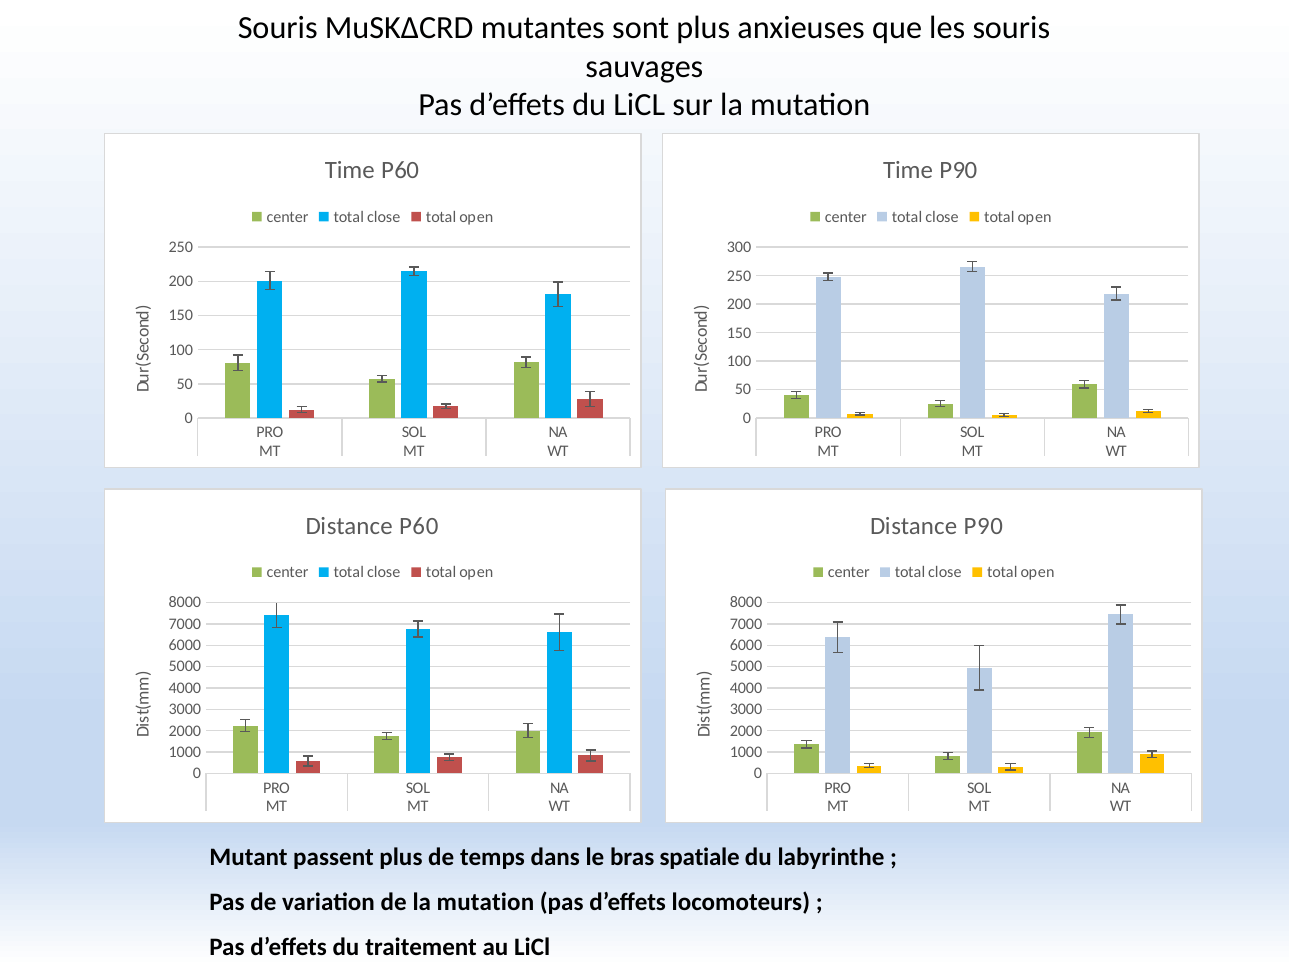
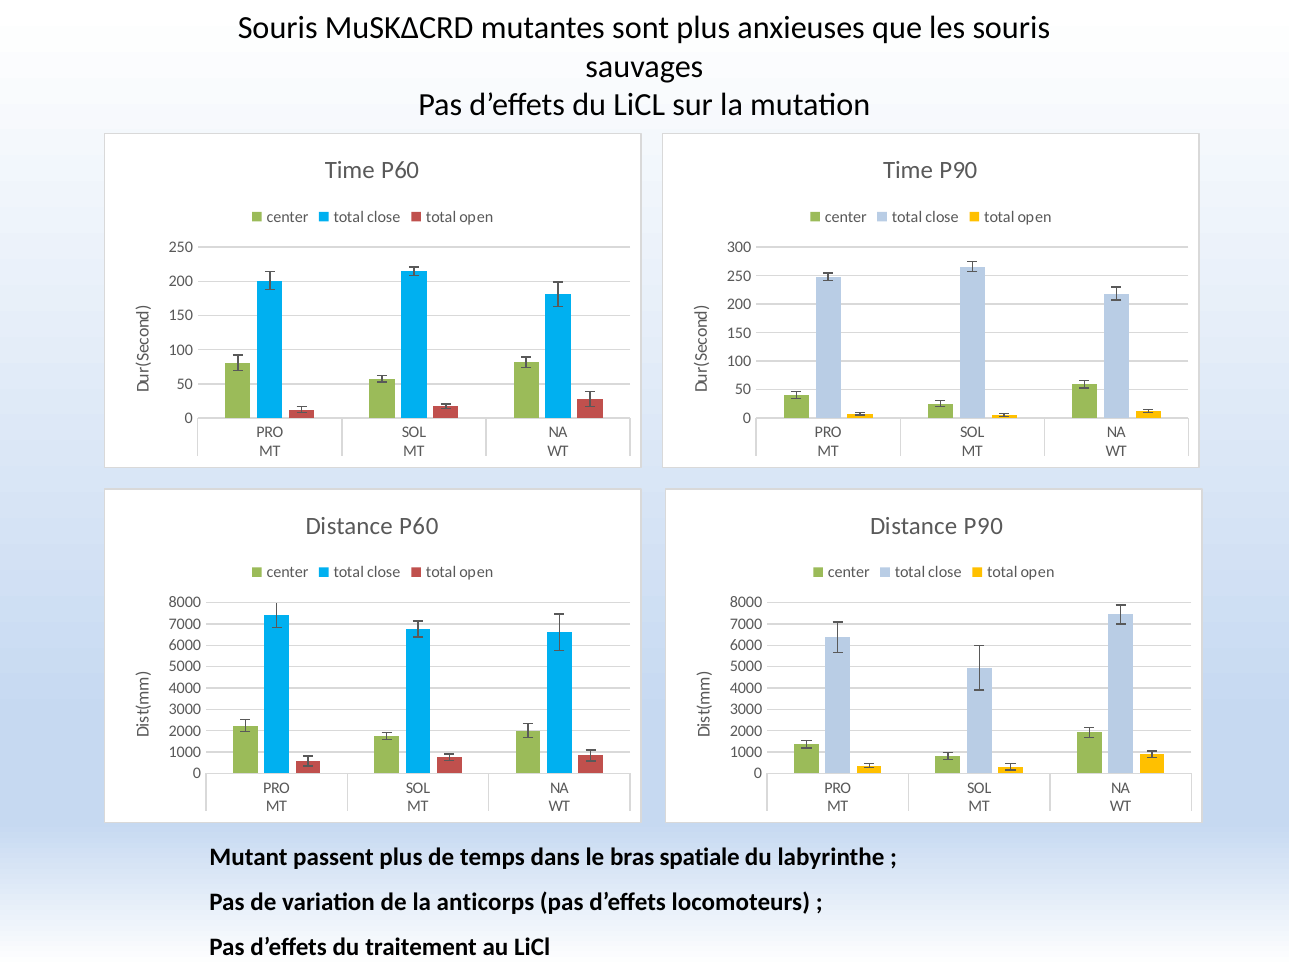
de la mutation: mutation -> anticorps
